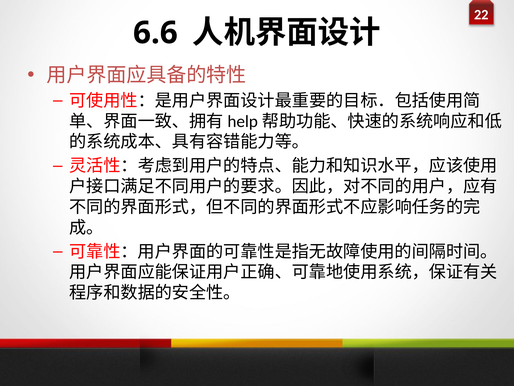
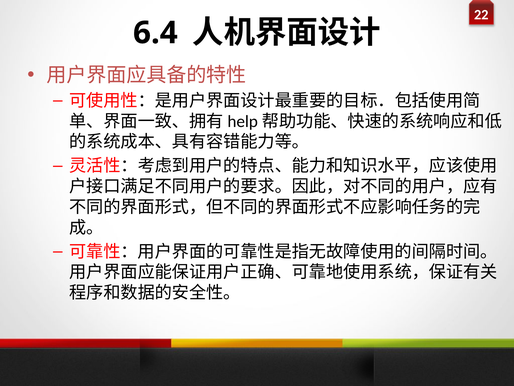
6.6: 6.6 -> 6.4
